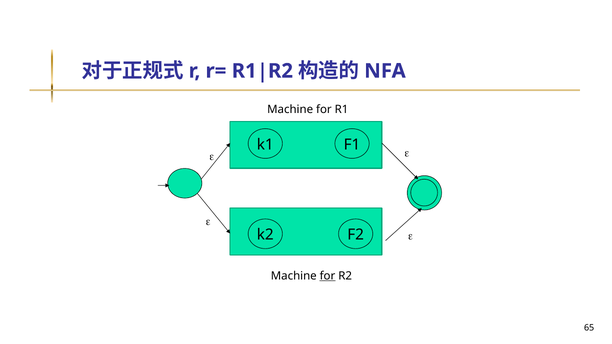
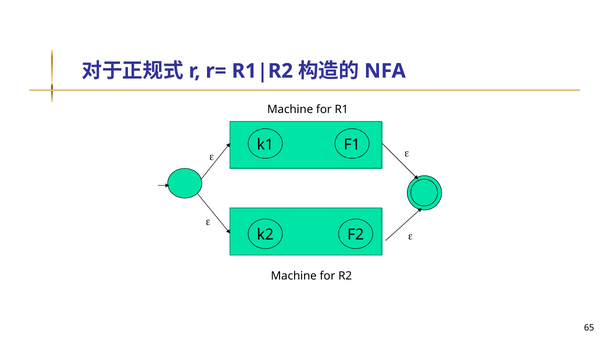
for at (327, 276) underline: present -> none
